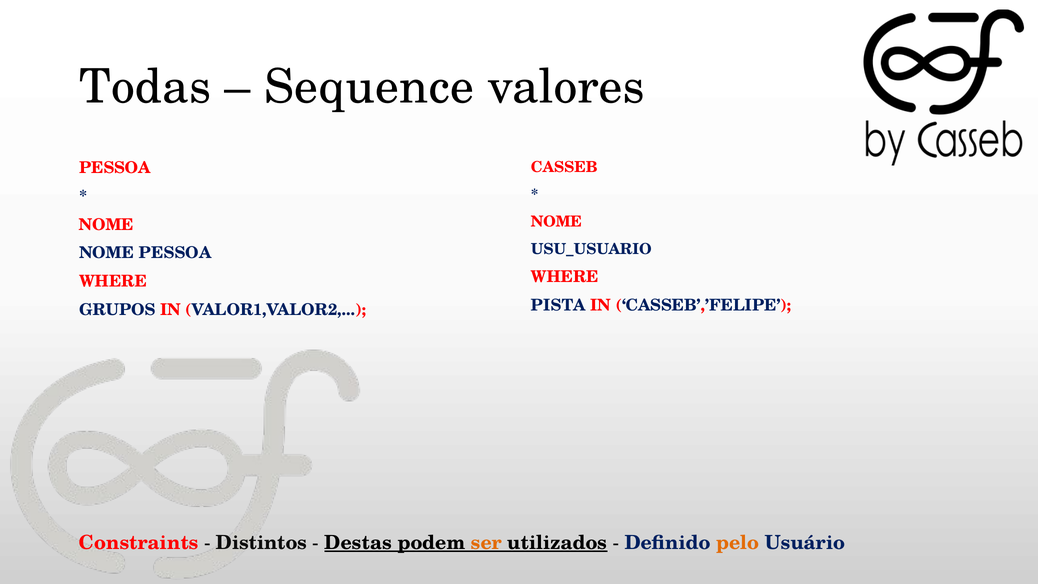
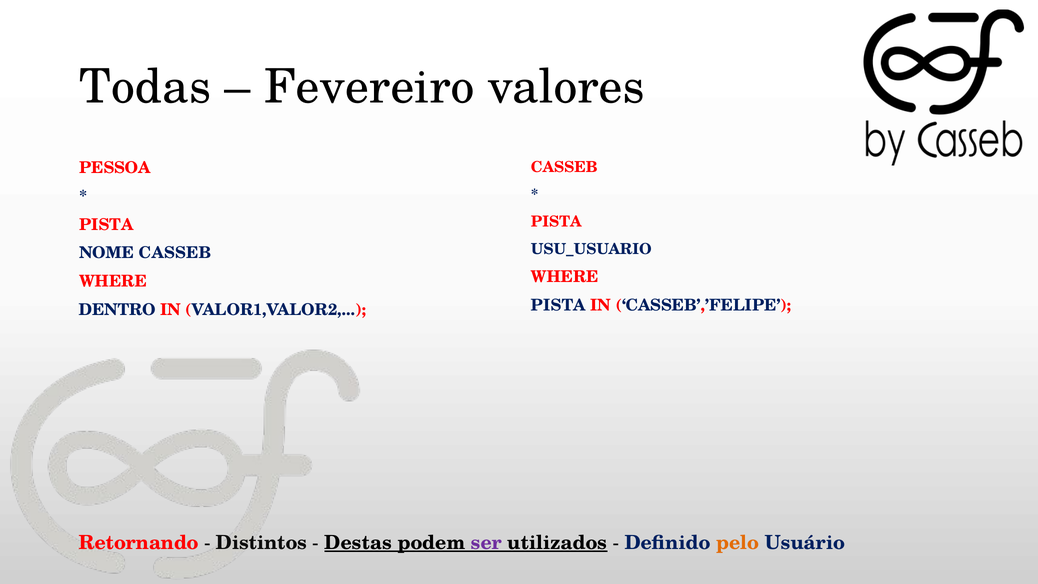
Sequence: Sequence -> Fevereiro
NOME at (556, 222): NOME -> PISTA
NOME at (106, 225): NOME -> PISTA
NOME PESSOA: PESSOA -> CASSEB
GRUPOS: GRUPOS -> DENTRO
Constraints: Constraints -> Retornando
ser colour: orange -> purple
